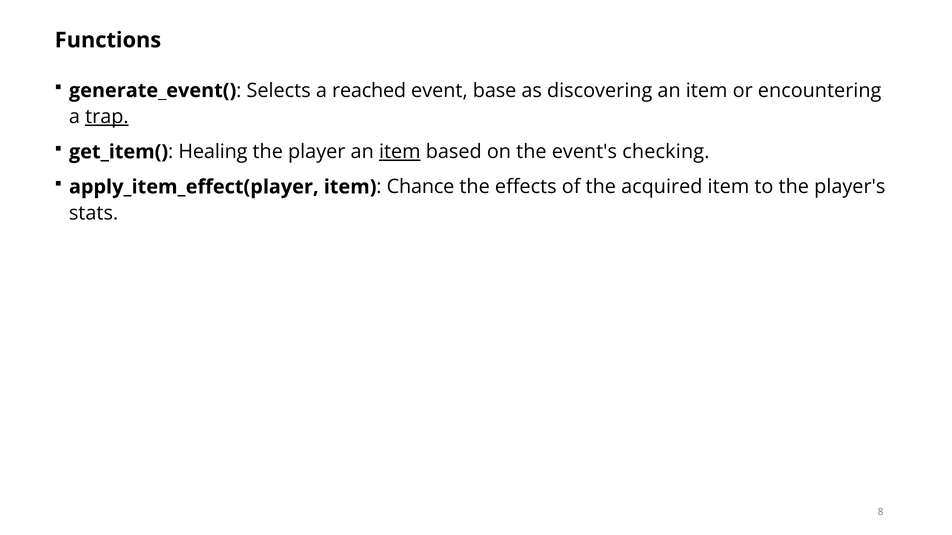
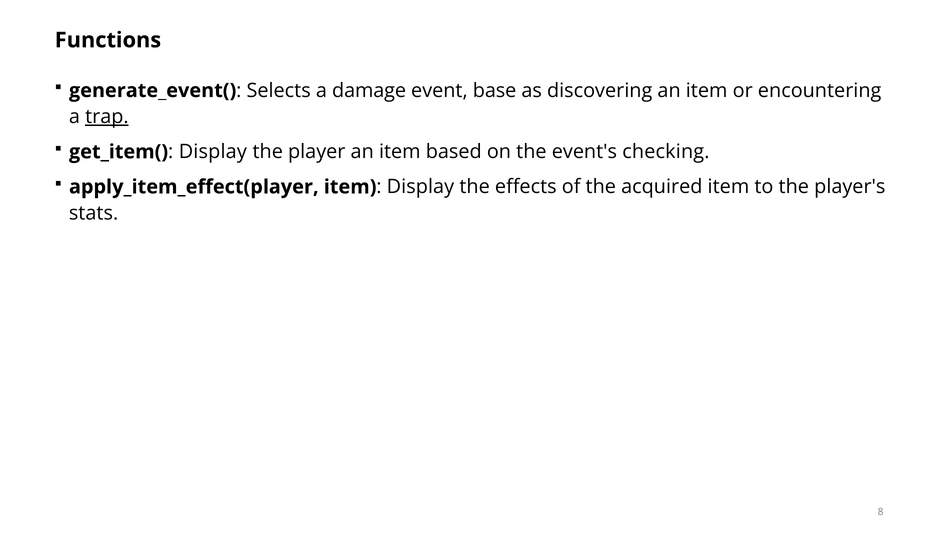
reached: reached -> damage
get_item( Healing: Healing -> Display
item at (400, 152) underline: present -> none
item Chance: Chance -> Display
